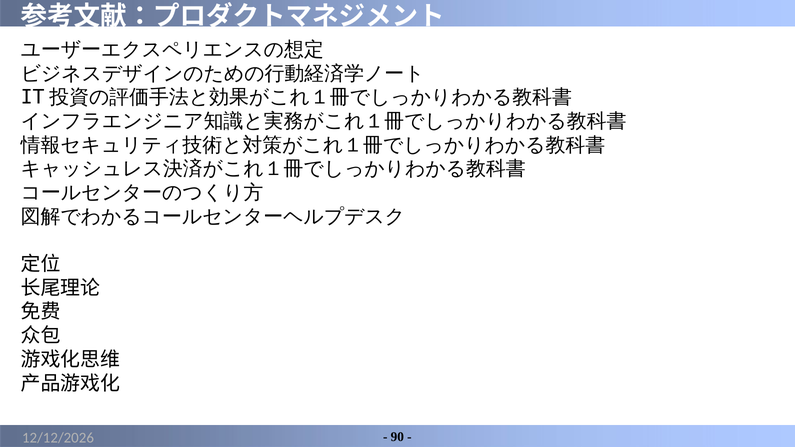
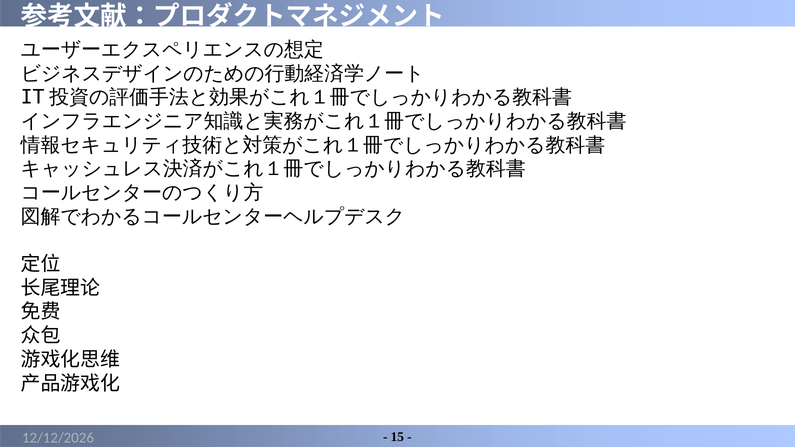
90: 90 -> 15
